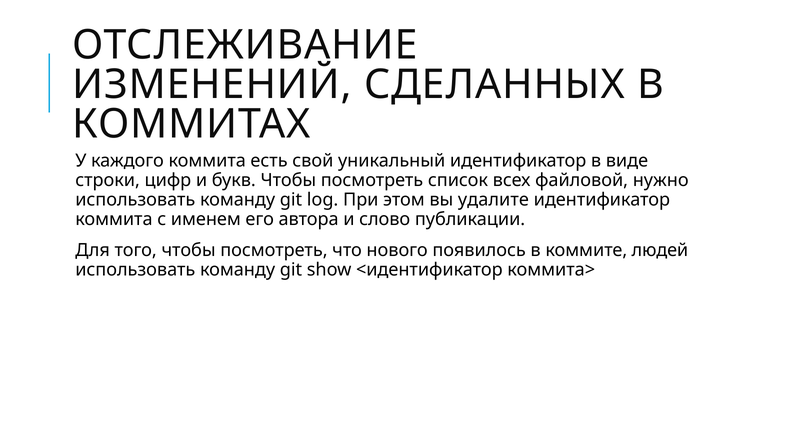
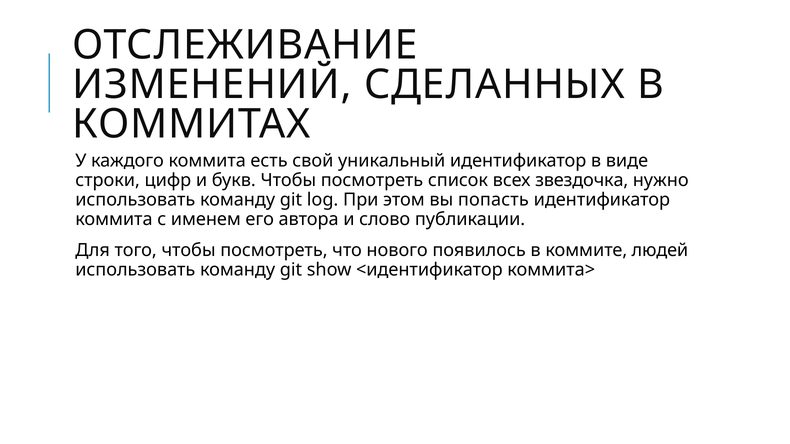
файловой: файловой -> звездочка
удалите: удалите -> попасть
